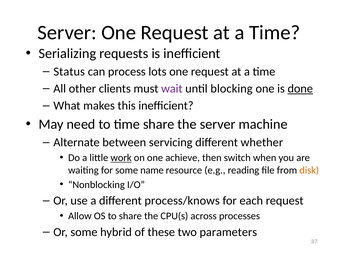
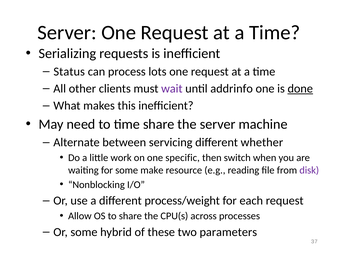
blocking: blocking -> addrinfo
work underline: present -> none
achieve: achieve -> specific
name: name -> make
disk colour: orange -> purple
process/knows: process/knows -> process/weight
